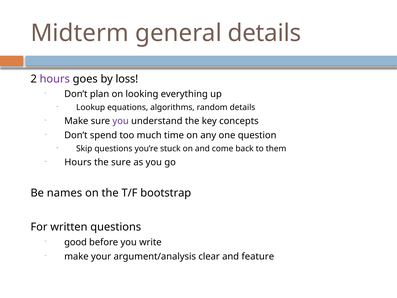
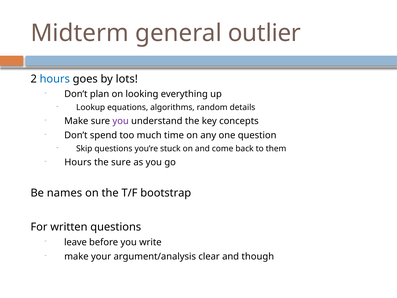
general details: details -> outlier
hours at (55, 79) colour: purple -> blue
loss: loss -> lots
good: good -> leave
feature: feature -> though
